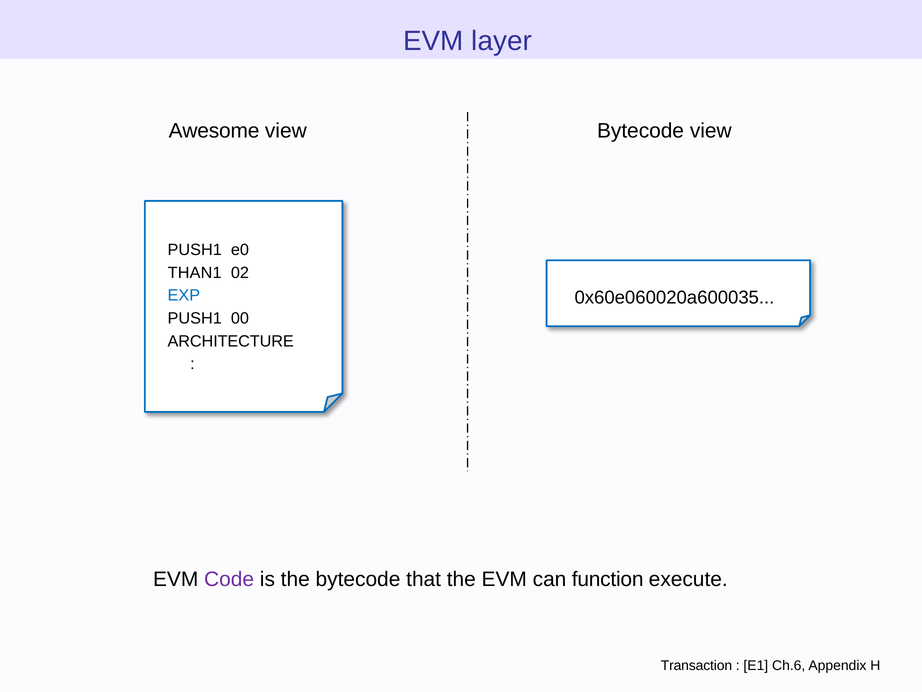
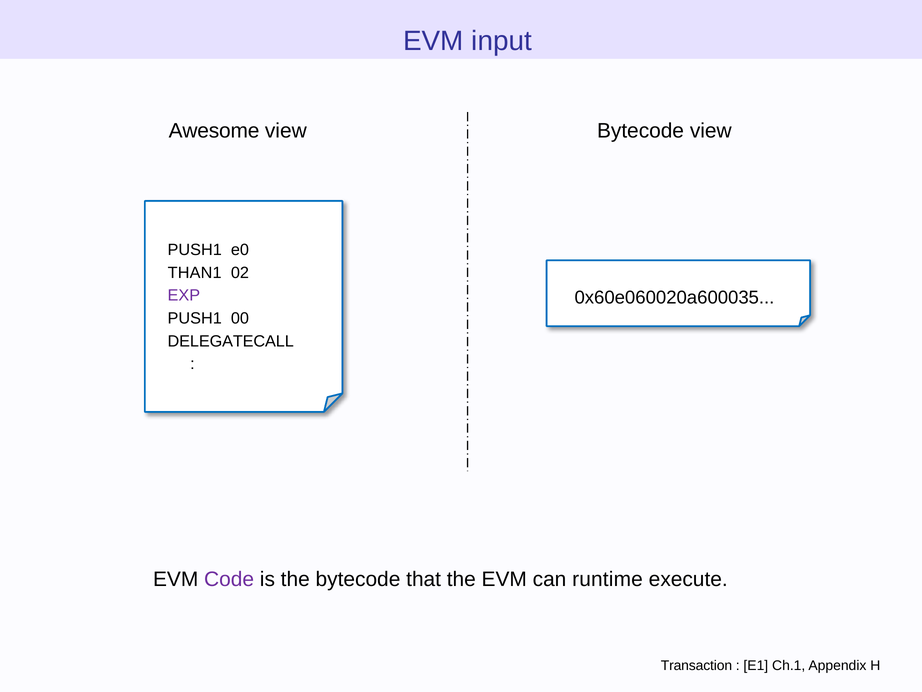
layer: layer -> input
EXP colour: blue -> purple
ARCHITECTURE: ARCHITECTURE -> DELEGATECALL
function: function -> runtime
Ch.6: Ch.6 -> Ch.1
